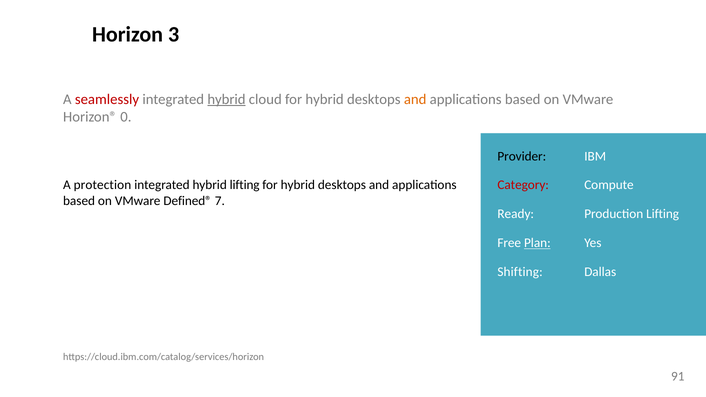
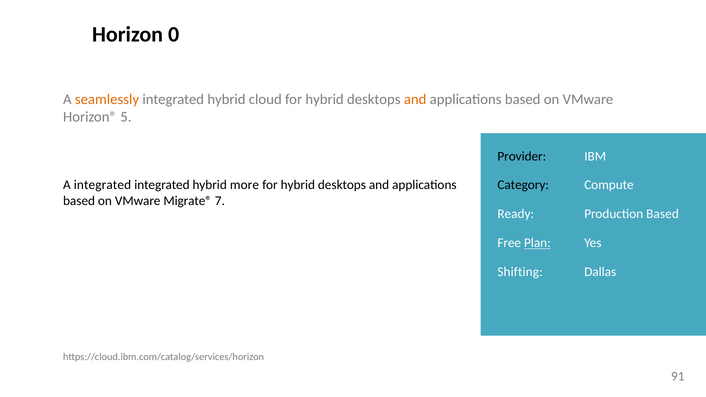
3: 3 -> 0
seamlessly colour: red -> orange
hybrid at (226, 99) underline: present -> none
0: 0 -> 5
A protection: protection -> integrated
hybrid lifting: lifting -> more
Category colour: red -> black
Defined®: Defined® -> Migrate®
Production Lifting: Lifting -> Based
